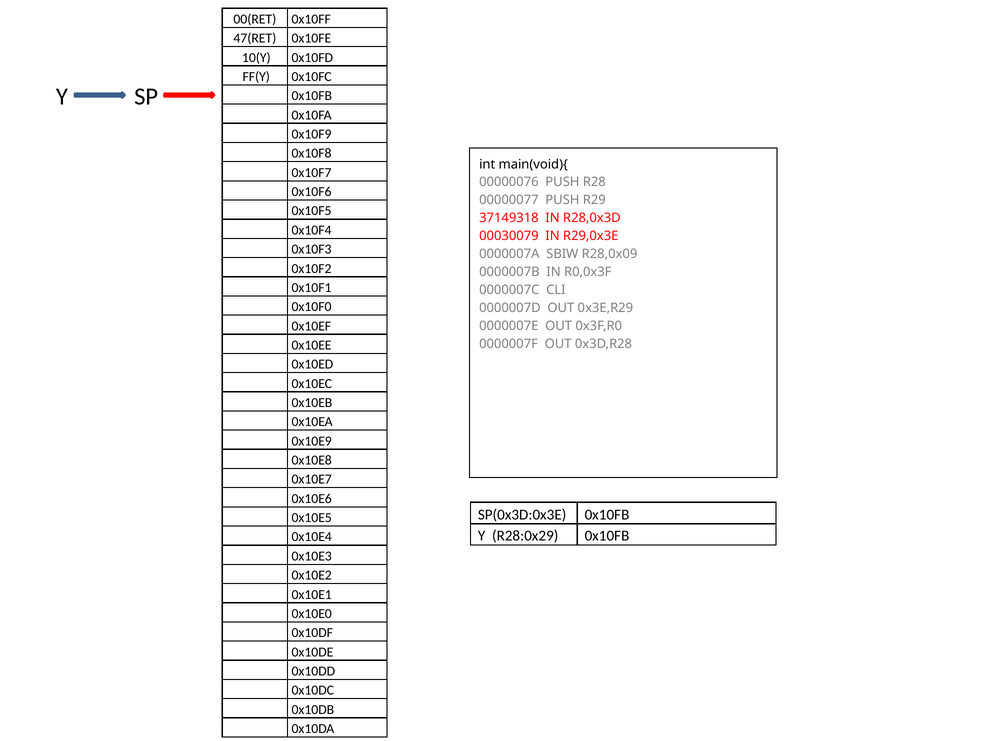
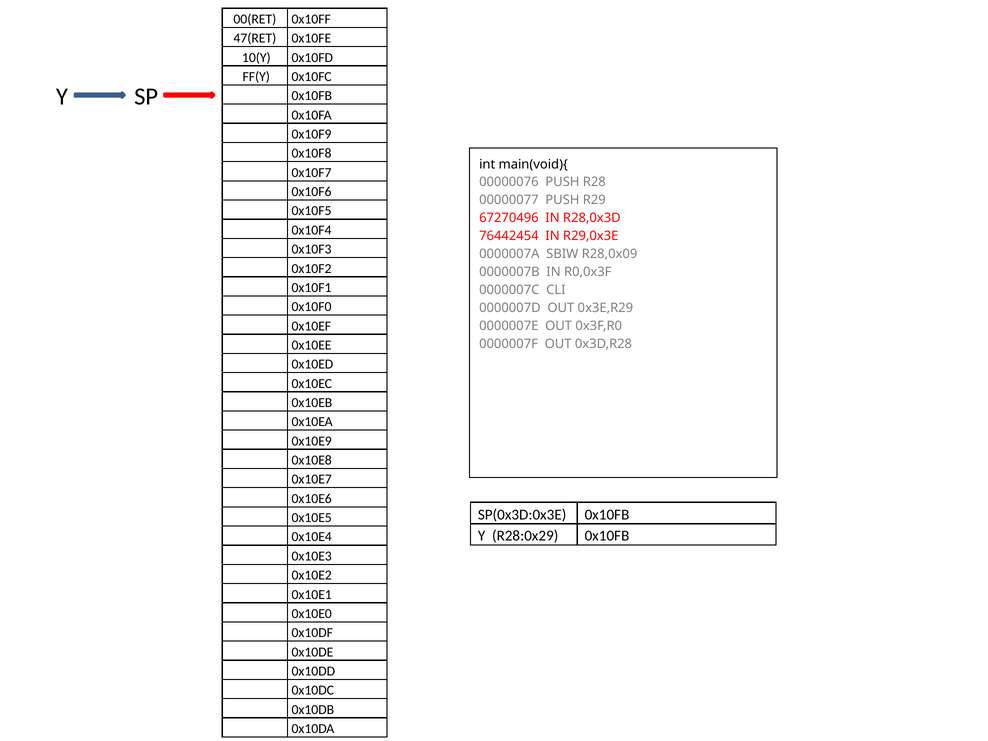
37149318: 37149318 -> 67270496
00030079: 00030079 -> 76442454
